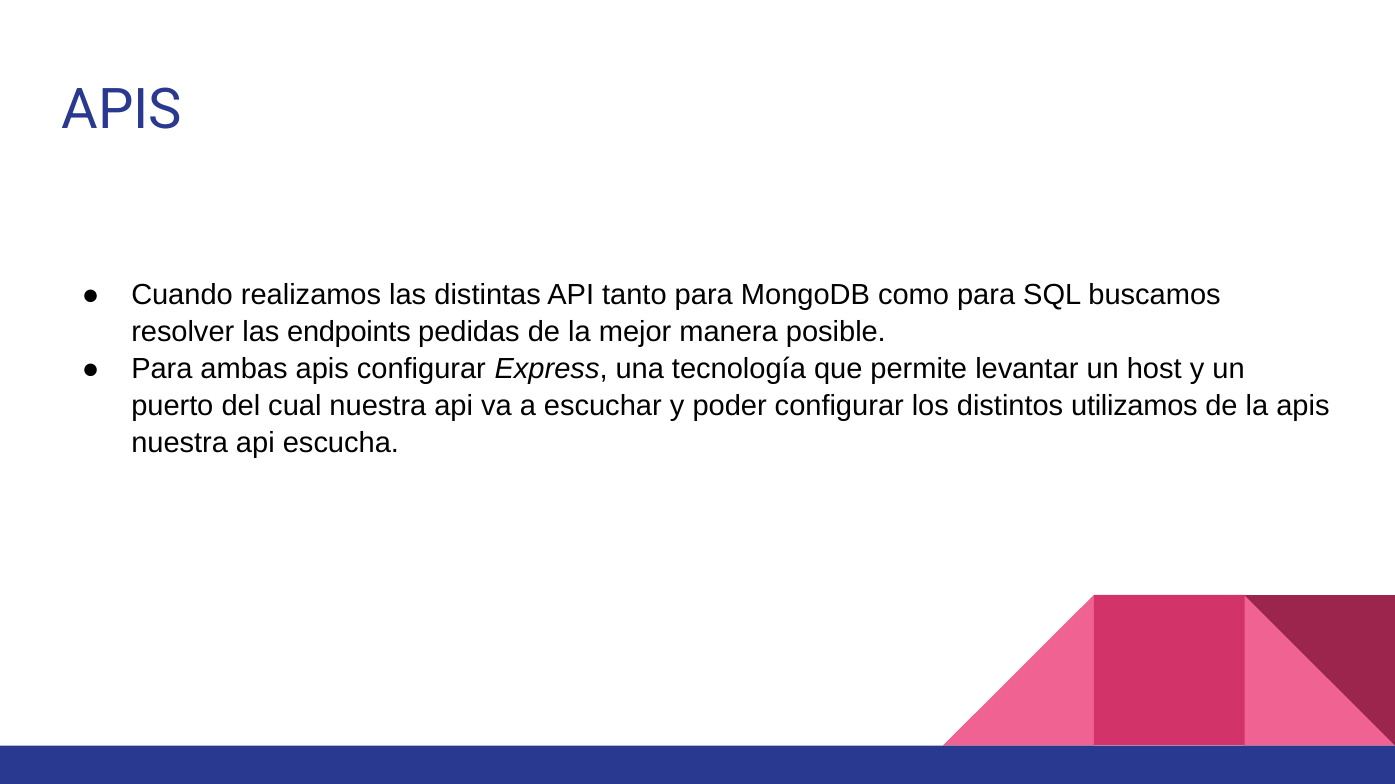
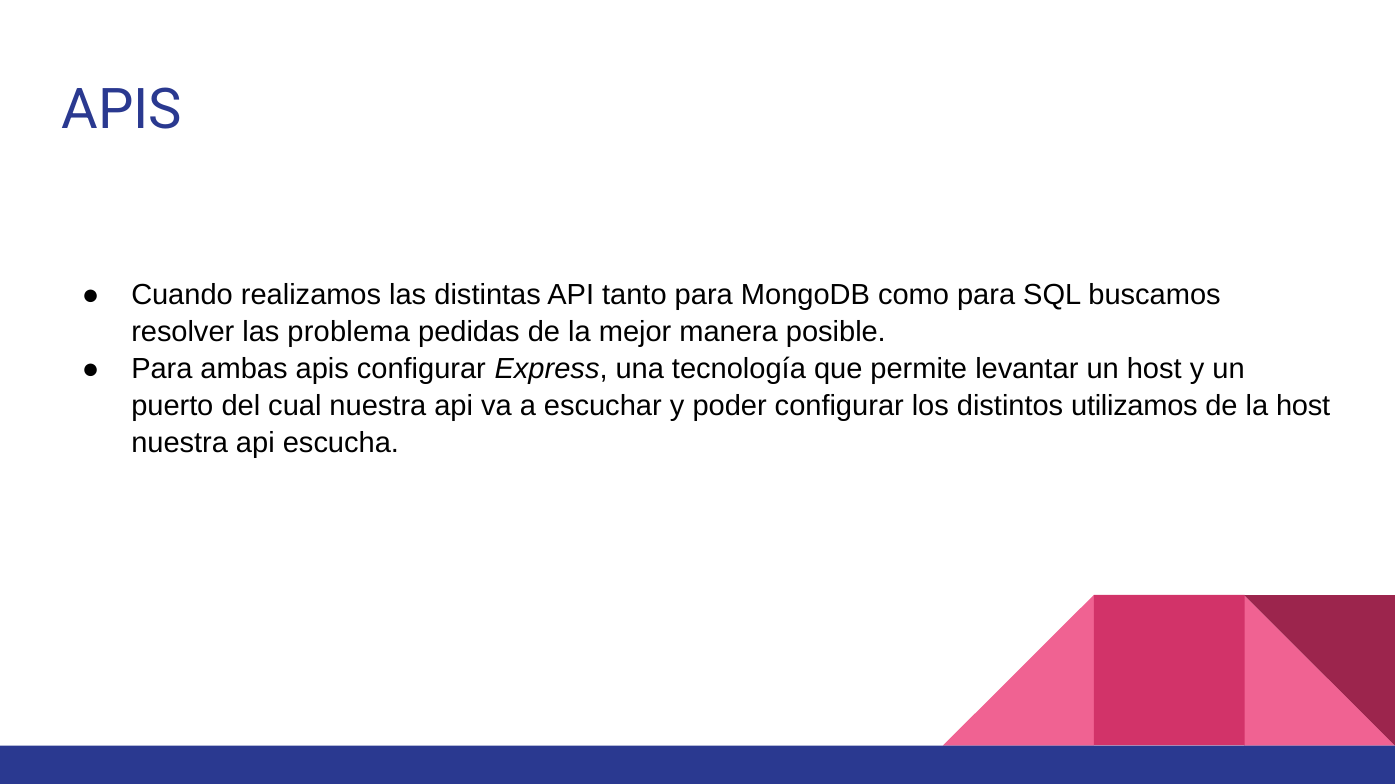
endpoints: endpoints -> problema
la apis: apis -> host
